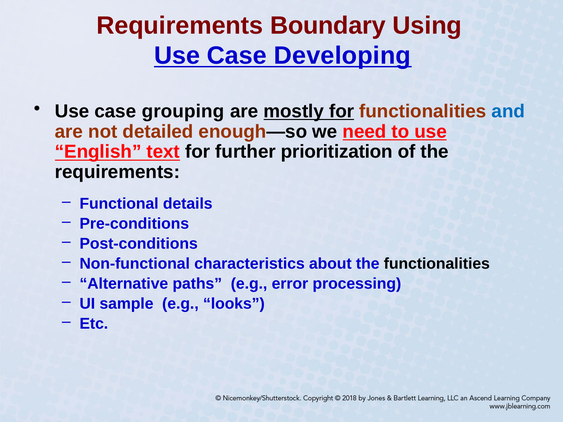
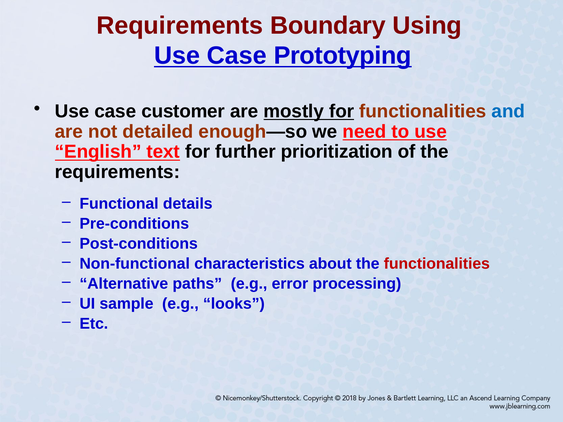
Developing: Developing -> Prototyping
grouping: grouping -> customer
functionalities at (437, 264) colour: black -> red
